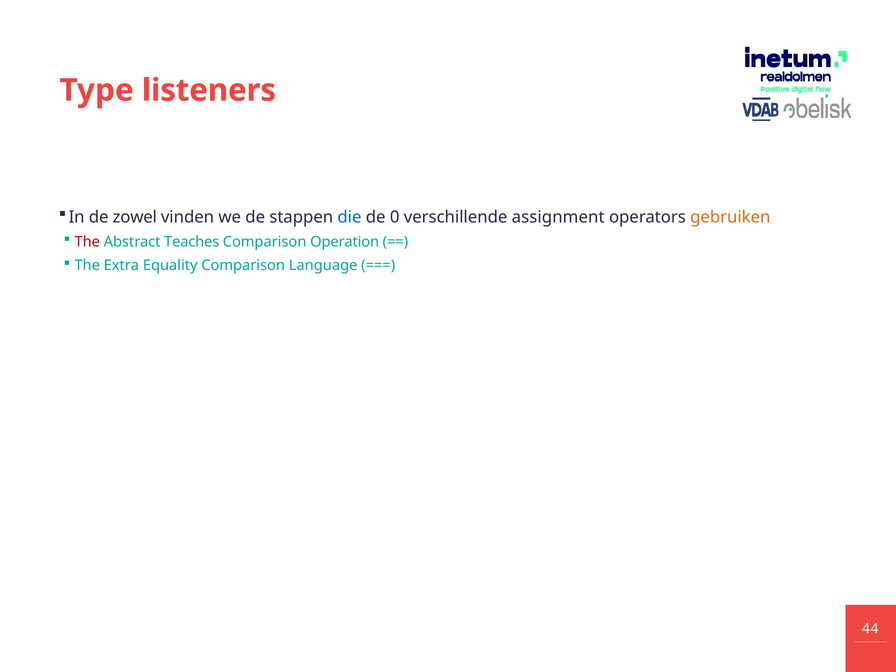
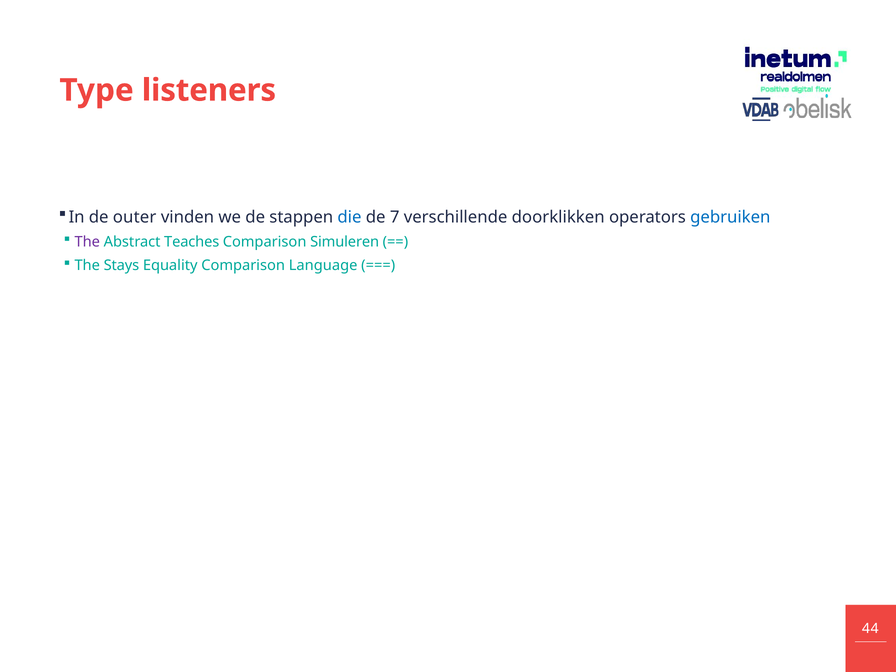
zowel: zowel -> outer
0: 0 -> 7
assignment: assignment -> doorklikken
gebruiken colour: orange -> blue
The at (87, 242) colour: red -> purple
Operation: Operation -> Simuleren
Extra: Extra -> Stays
